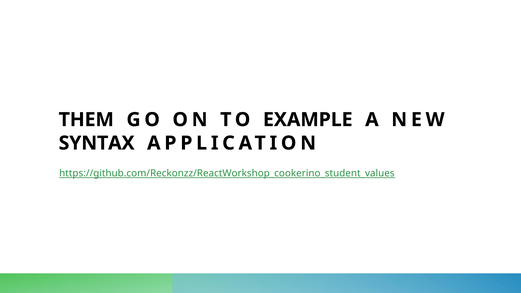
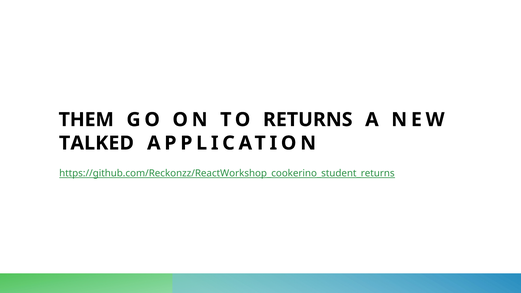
EXAMPLE: EXAMPLE -> RETURNS
SYNTAX: SYNTAX -> TALKED
https://github.com/Reckonzz/ReactWorkshop_cookerino_student_values: https://github.com/Reckonzz/ReactWorkshop_cookerino_student_values -> https://github.com/Reckonzz/ReactWorkshop_cookerino_student_returns
